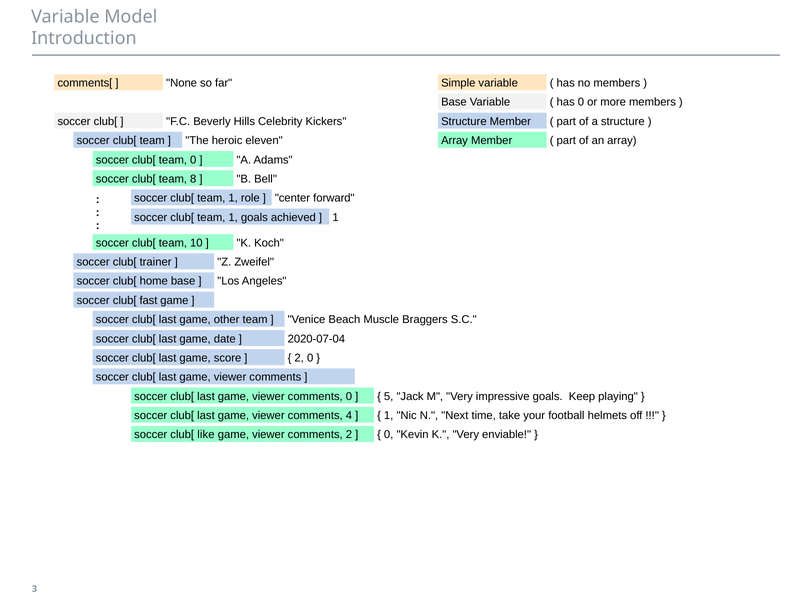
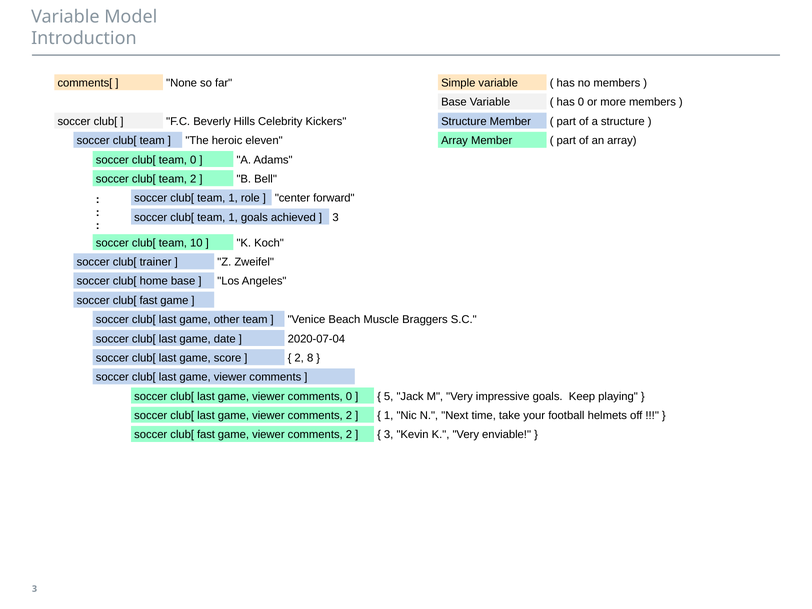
team 8: 8 -> 2
1 at (336, 217): 1 -> 3
2 0: 0 -> 8
4 at (349, 416): 4 -> 2
like at (206, 435): like -> fast
0 at (389, 435): 0 -> 3
